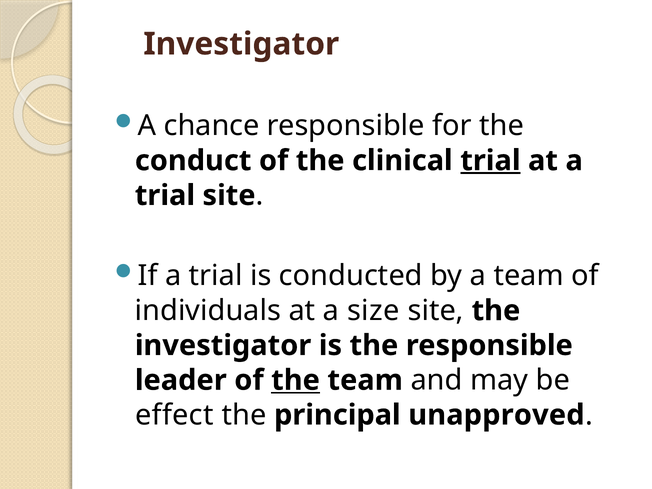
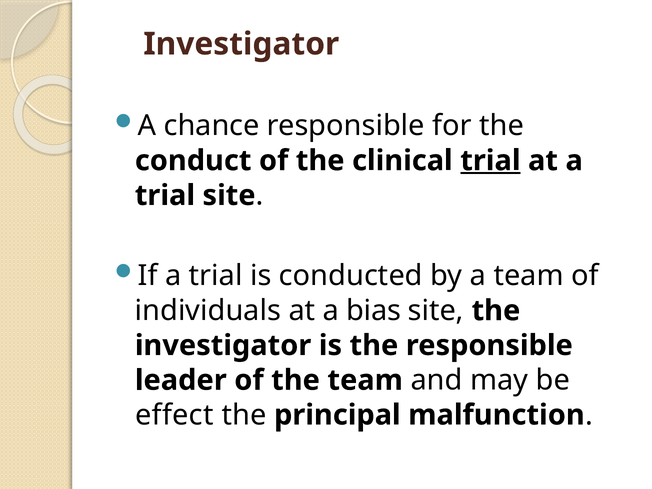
size: size -> bias
the at (296, 380) underline: present -> none
unapproved: unapproved -> malfunction
